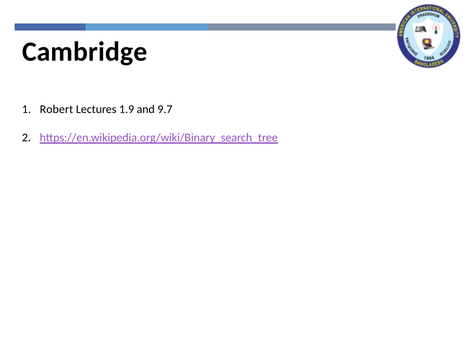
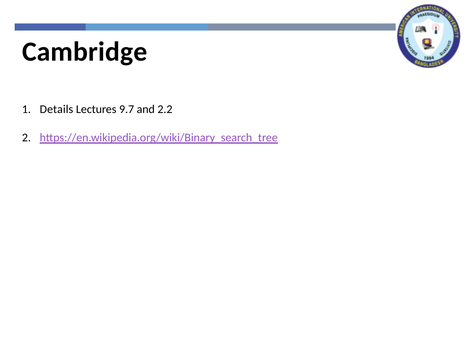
Robert: Robert -> Details
1.9: 1.9 -> 9.7
9.7: 9.7 -> 2.2
